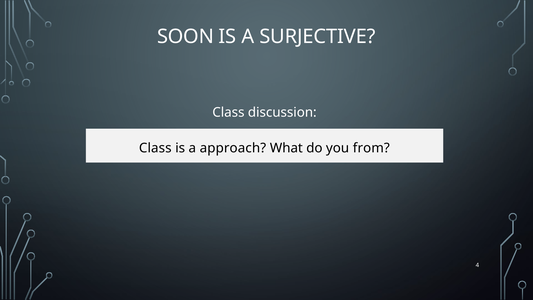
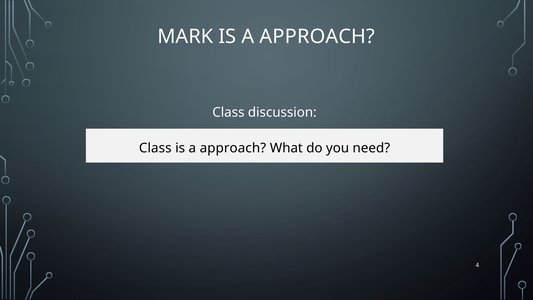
SOON: SOON -> MARK
SURJECTIVE at (317, 37): SURJECTIVE -> APPROACH
from: from -> need
